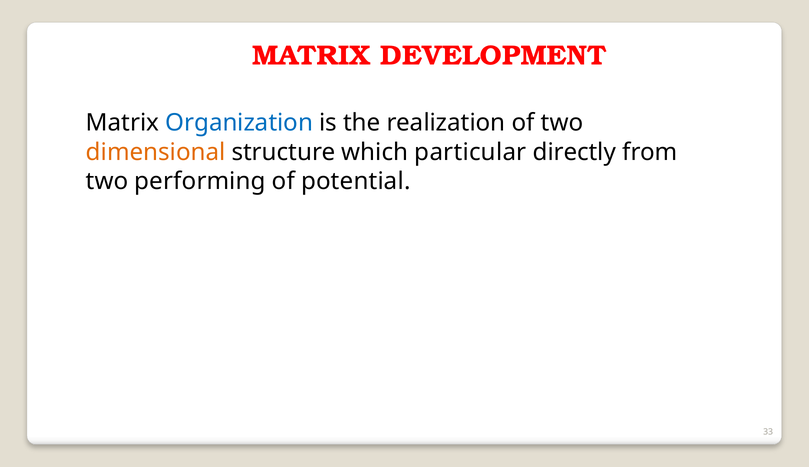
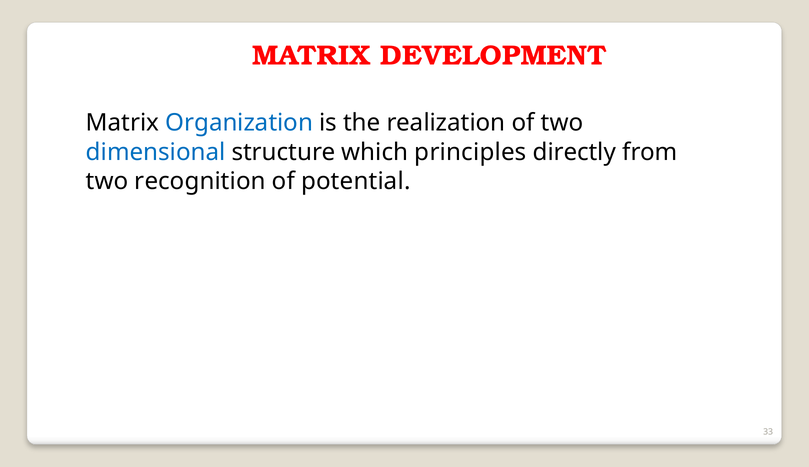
dimensional colour: orange -> blue
particular: particular -> principles
performing: performing -> recognition
